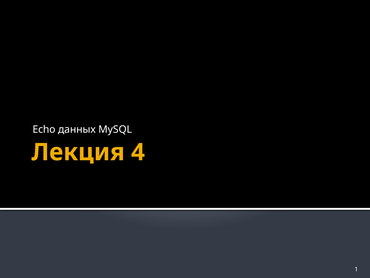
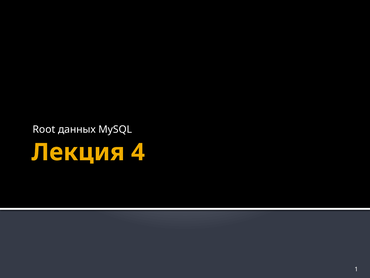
Echo: Echo -> Root
